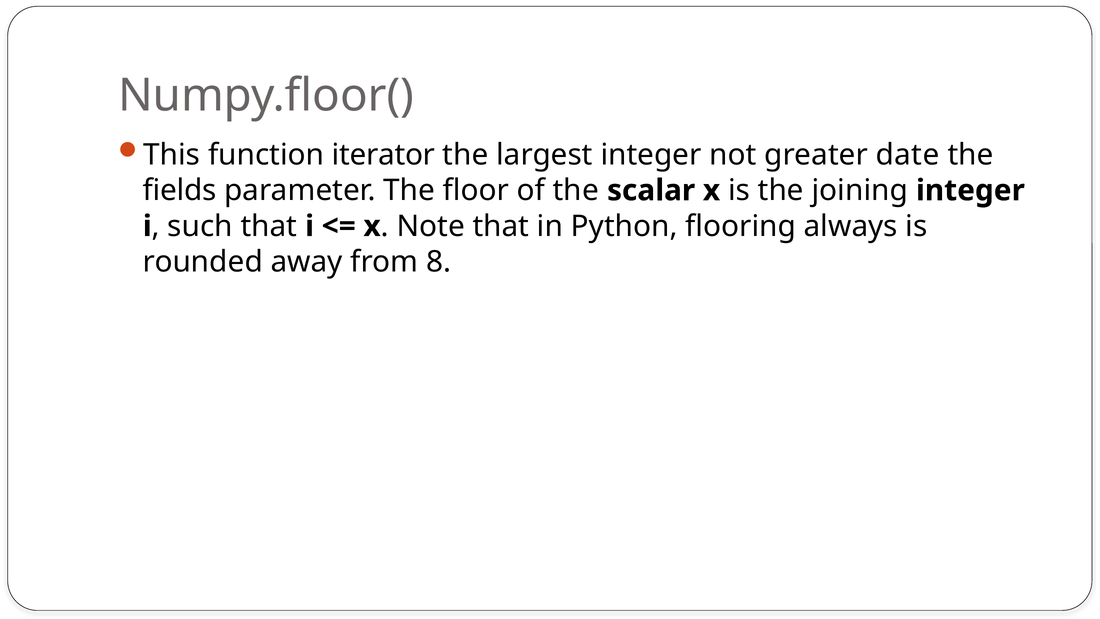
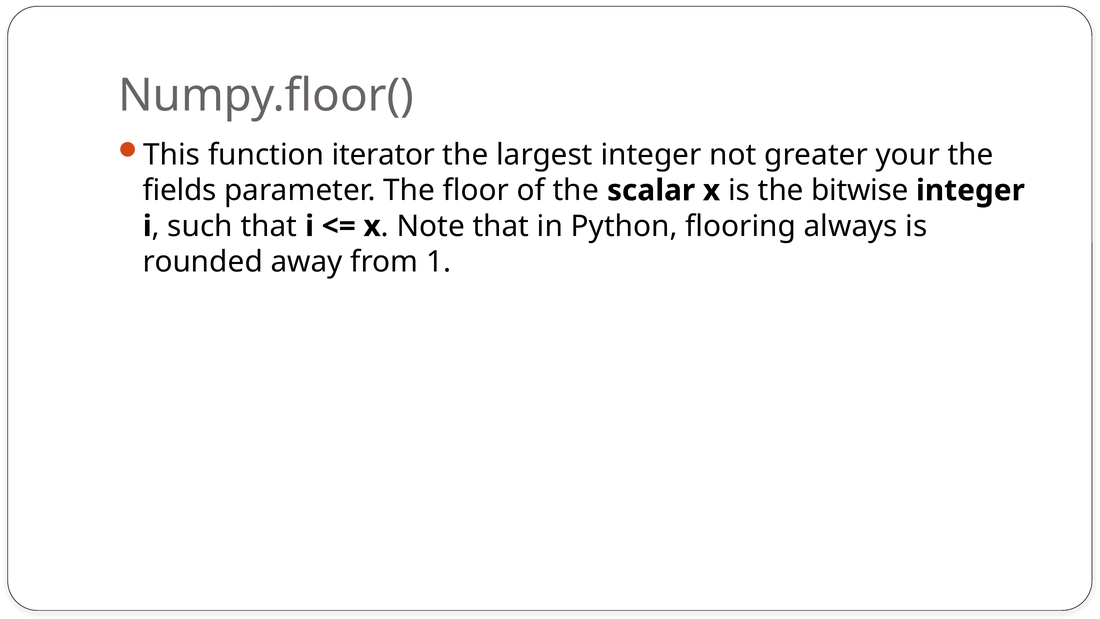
date: date -> your
joining: joining -> bitwise
8: 8 -> 1
